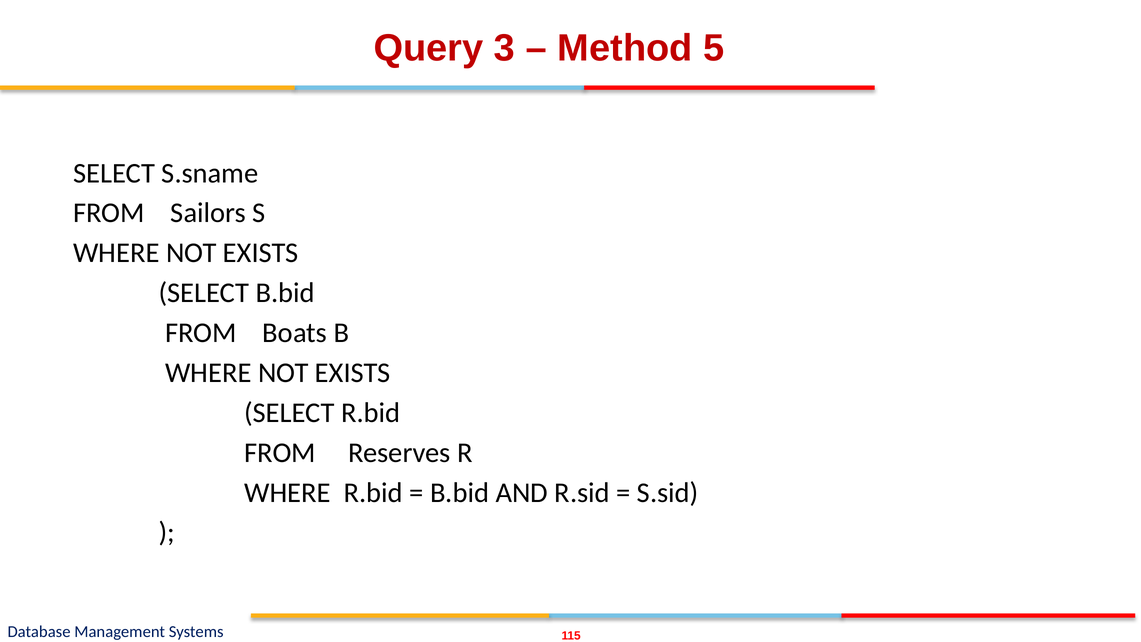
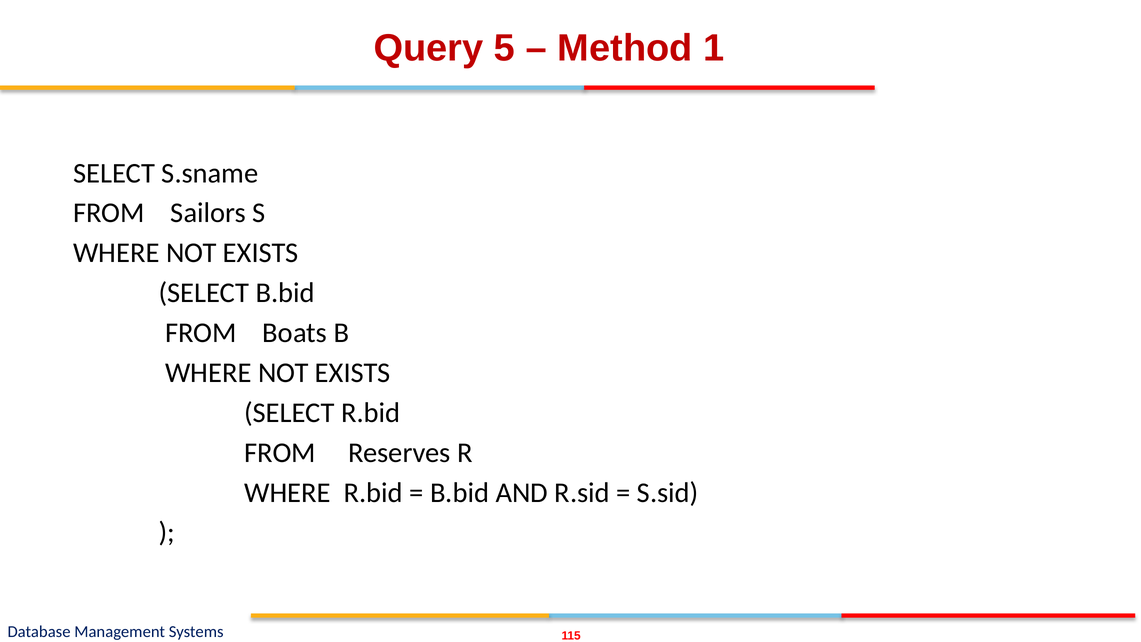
3: 3 -> 5
5: 5 -> 1
